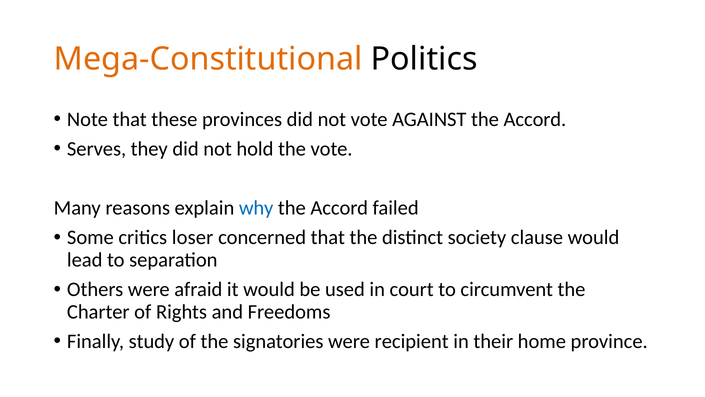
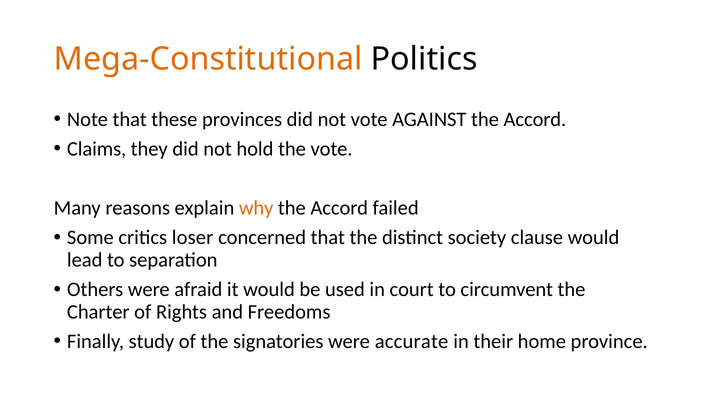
Serves: Serves -> Claims
why colour: blue -> orange
recipient: recipient -> accurate
